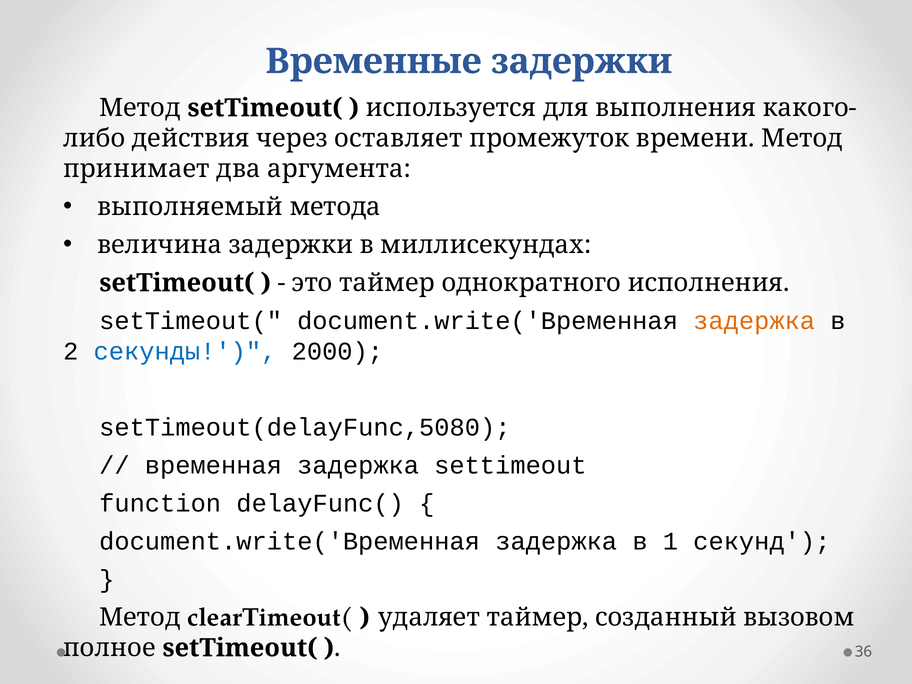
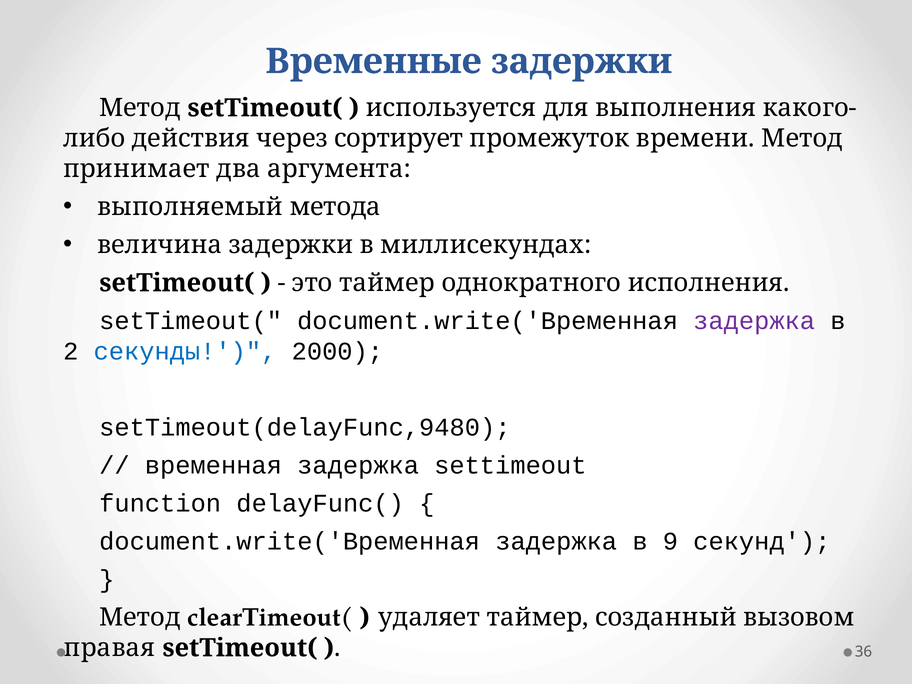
оставляет: оставляет -> сортирует
задержка at (754, 321) colour: orange -> purple
setTimeout(delayFunc,5080: setTimeout(delayFunc,5080 -> setTimeout(delayFunc,9480
1: 1 -> 9
полное: полное -> правая
